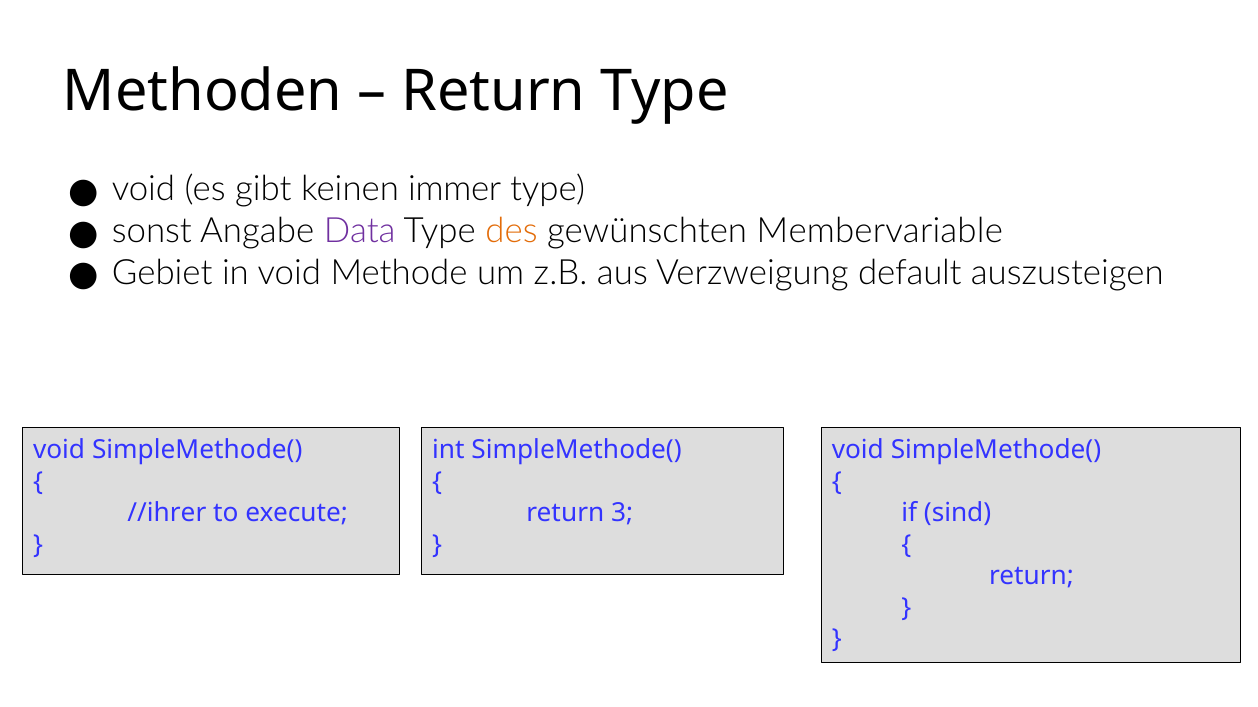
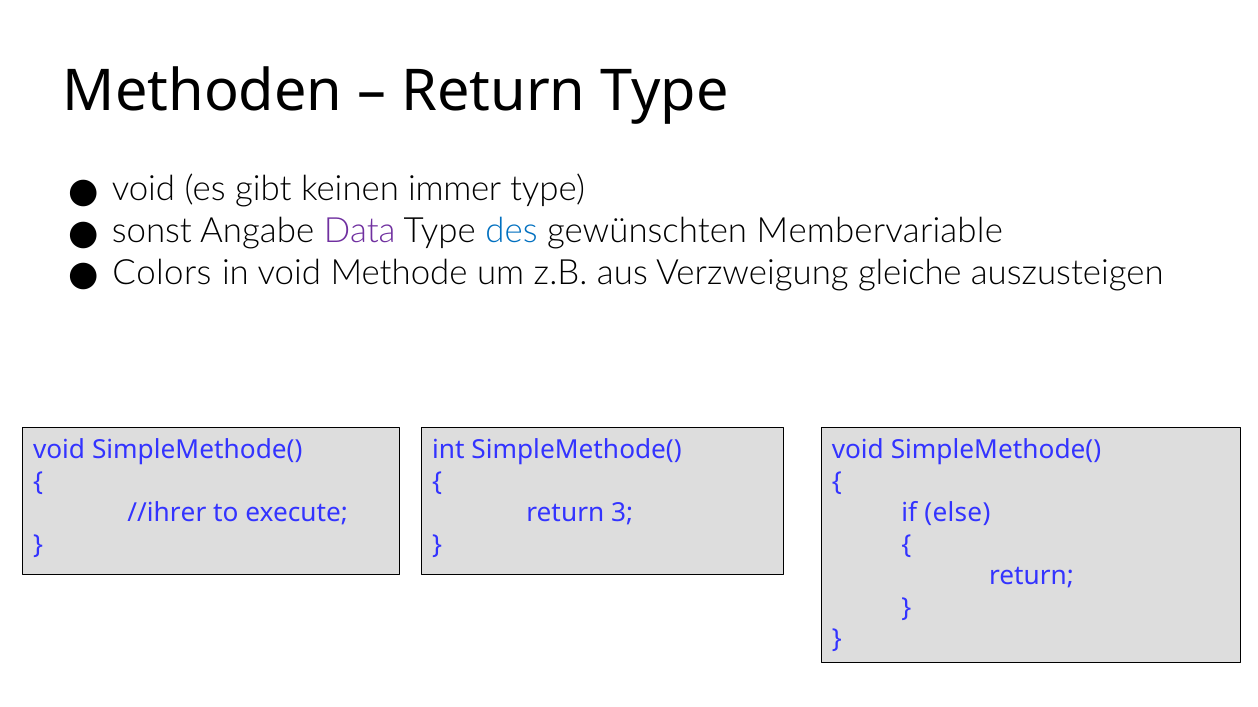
des colour: orange -> blue
Gebiet: Gebiet -> Colors
default: default -> gleiche
sind: sind -> else
